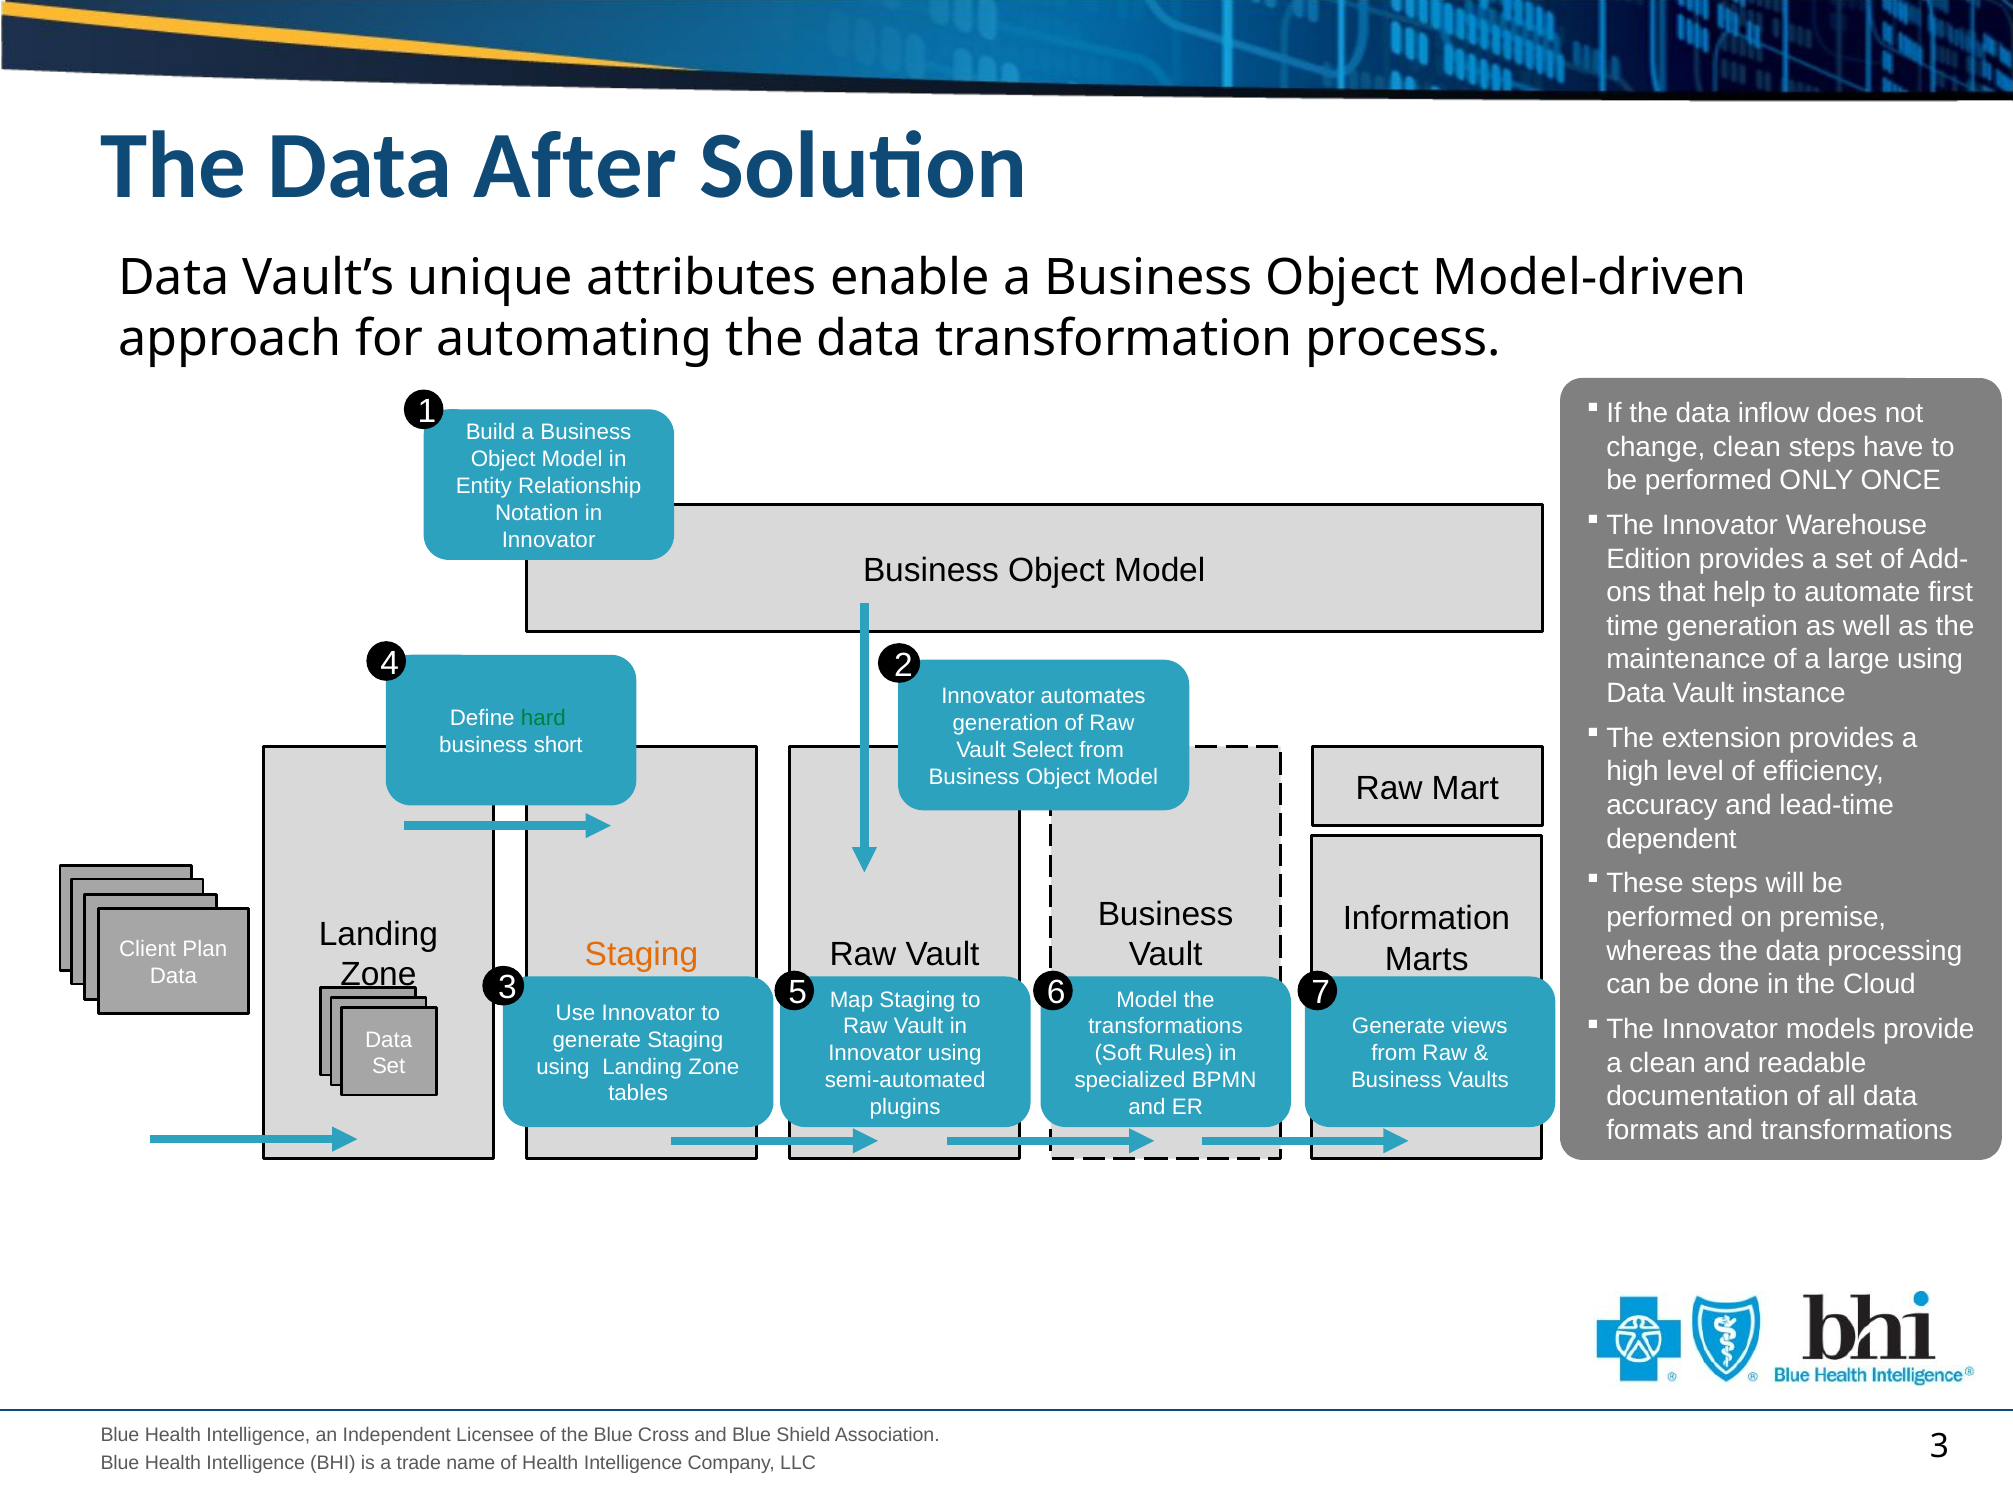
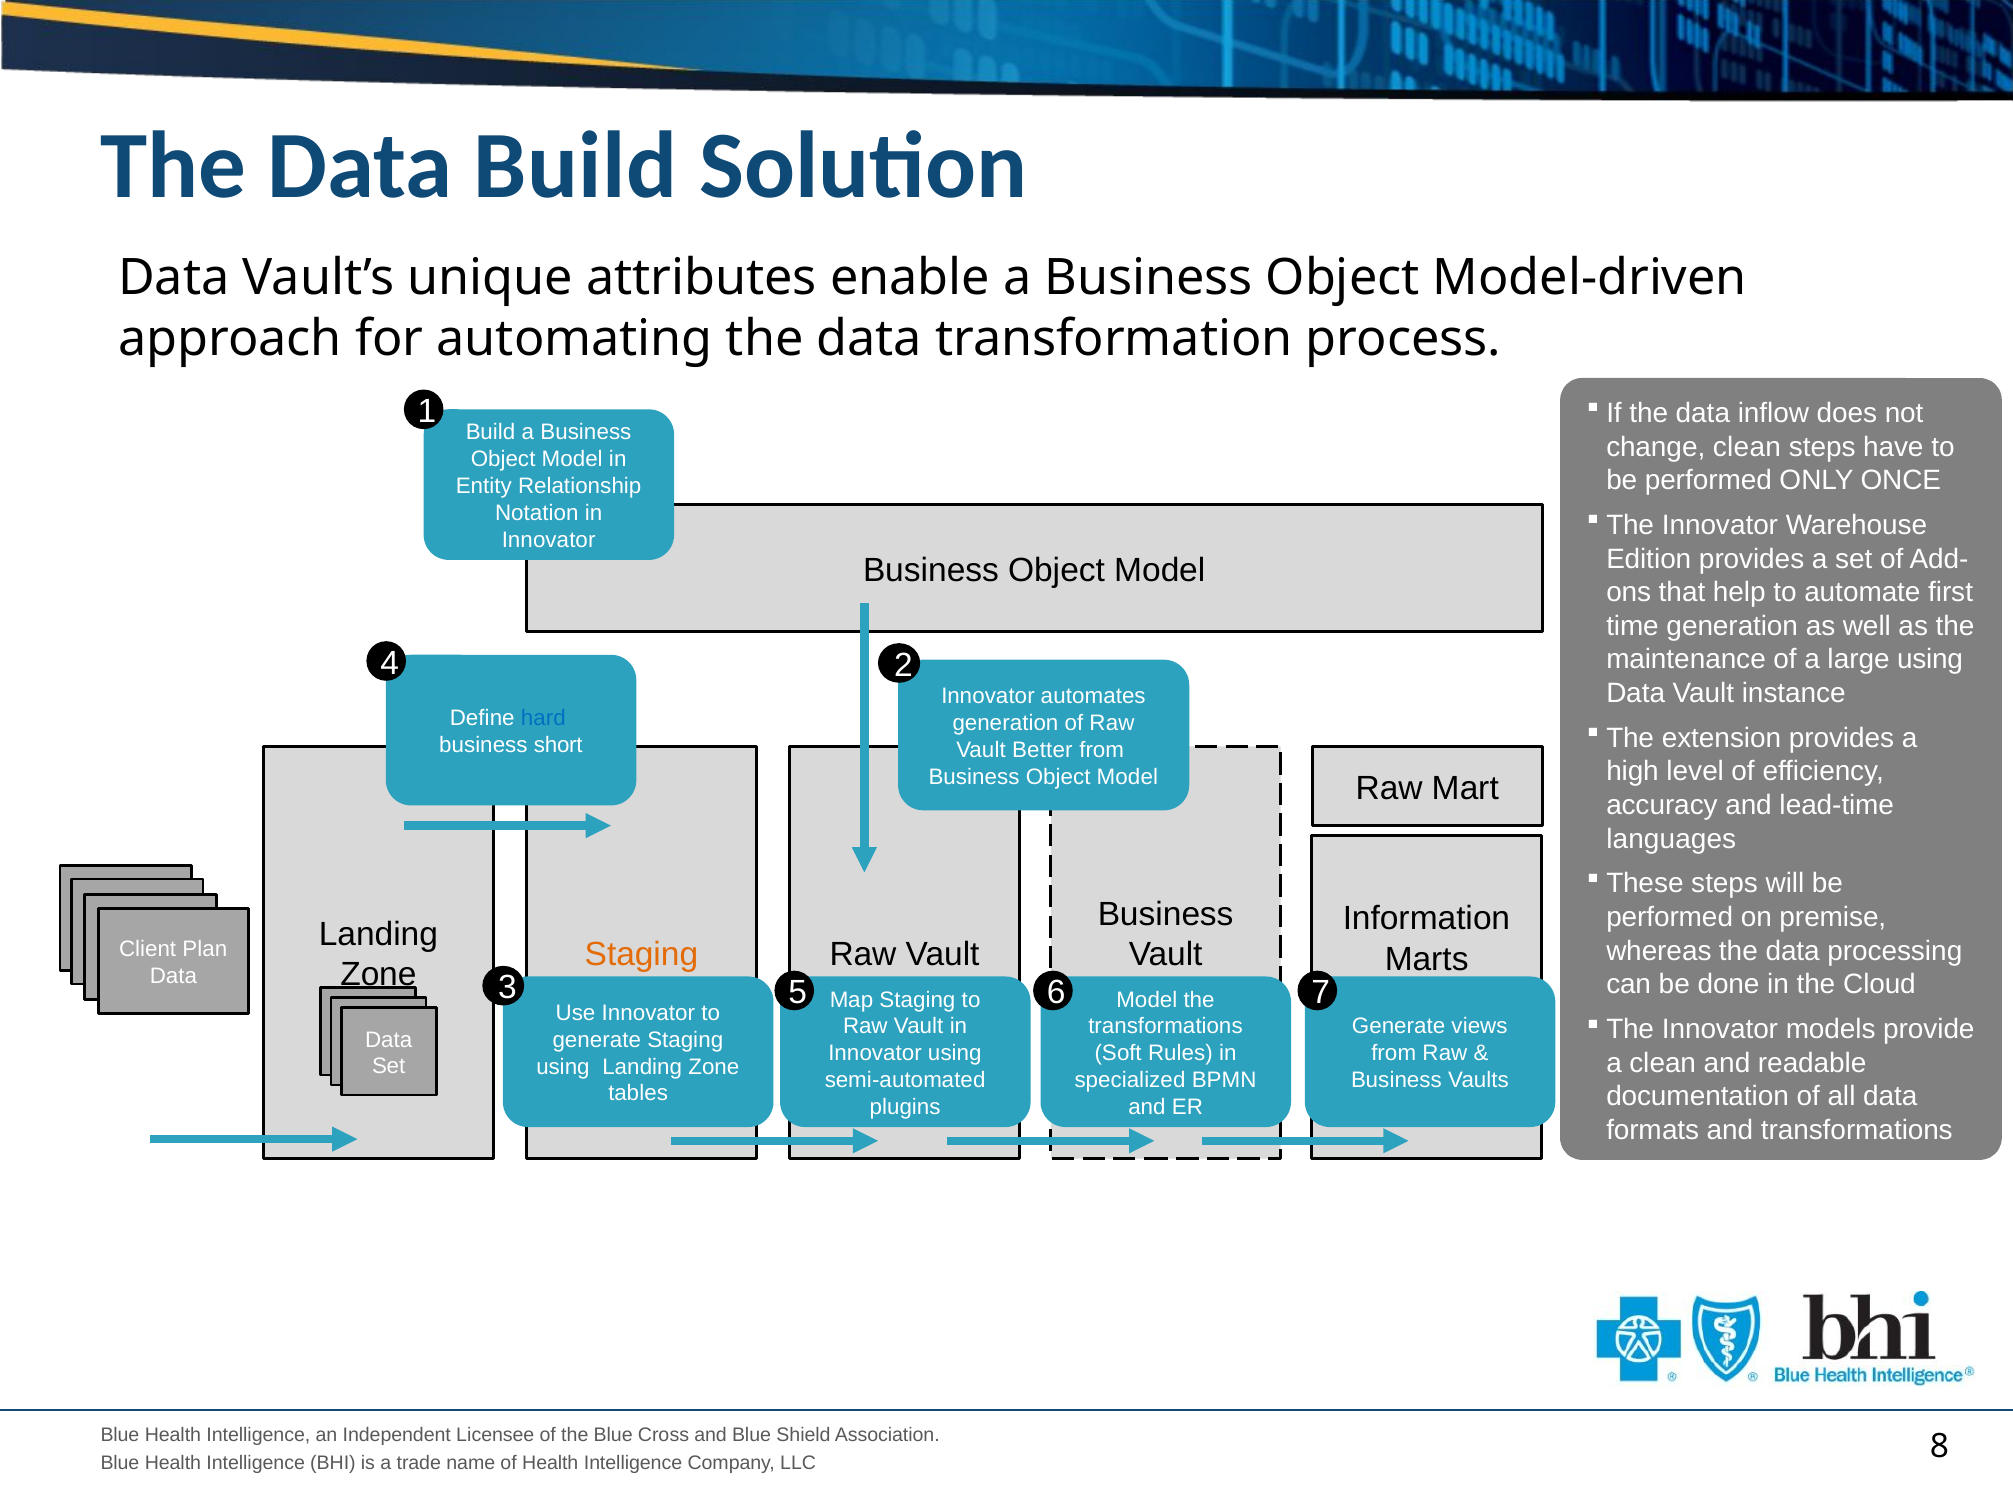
Data After: After -> Build
hard colour: green -> blue
Select: Select -> Better
dependent: dependent -> languages
3 at (1939, 1446): 3 -> 8
